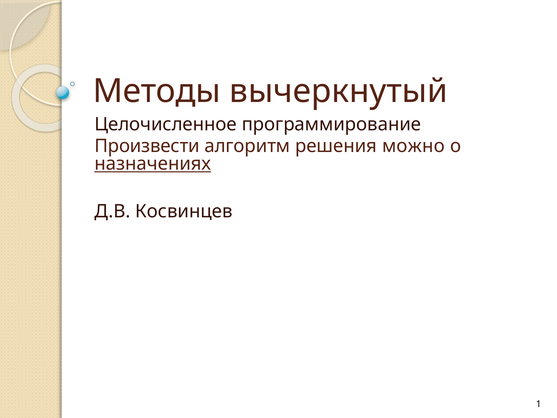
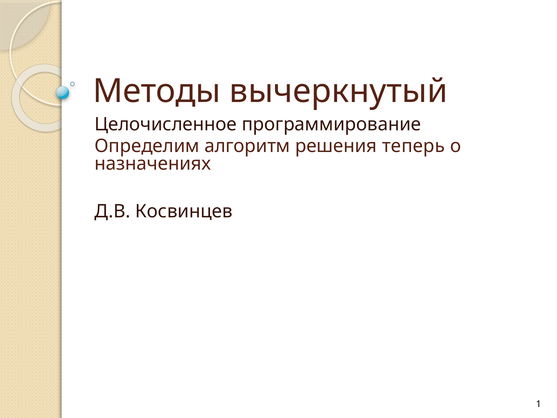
Произвести: Произвести -> Определим
можно: можно -> теперь
назначениях underline: present -> none
